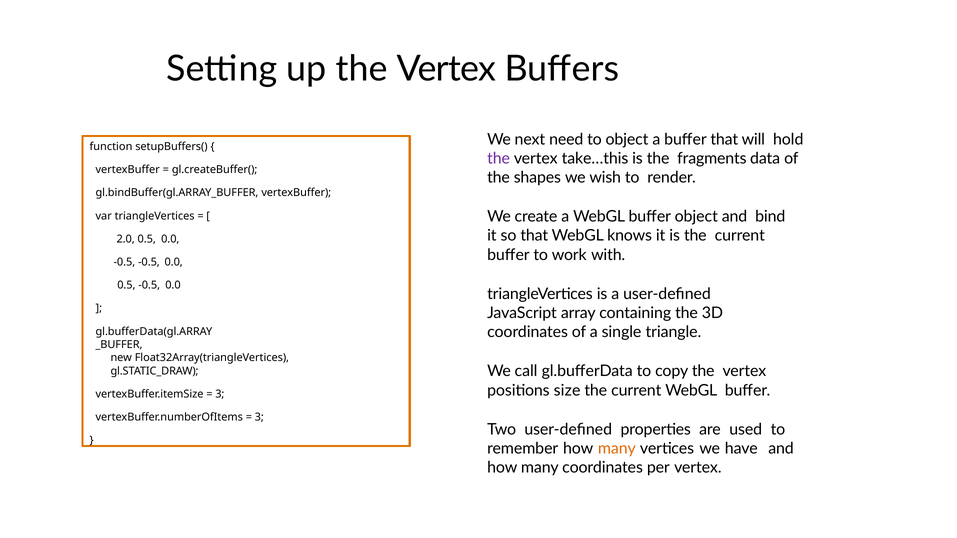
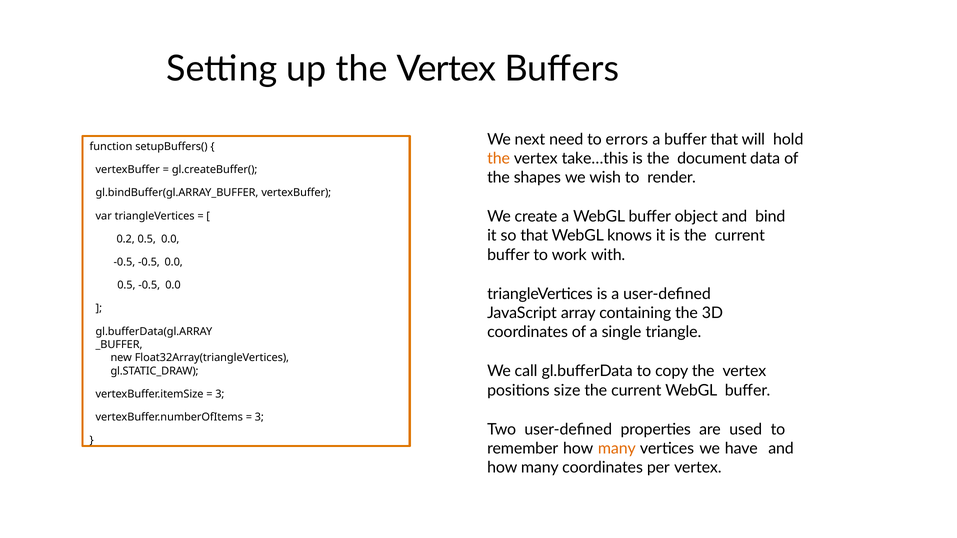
to object: object -> errors
the at (499, 158) colour: purple -> orange
fragments: fragments -> document
2.0: 2.0 -> 0.2
